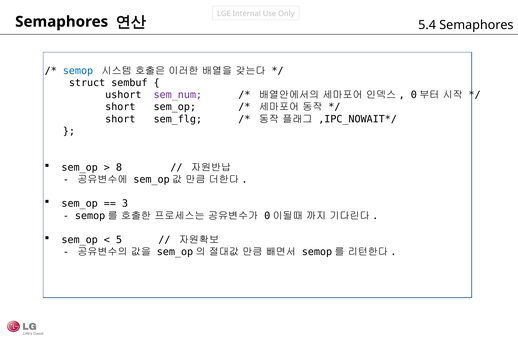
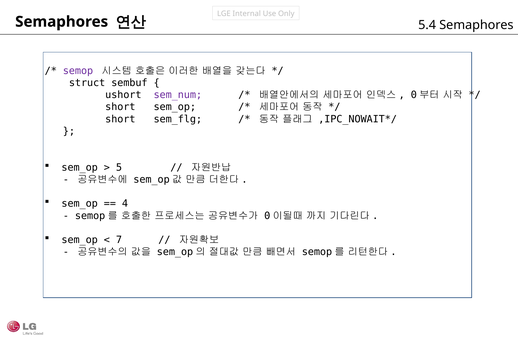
semop colour: blue -> purple
8: 8 -> 5
3: 3 -> 4
5: 5 -> 7
